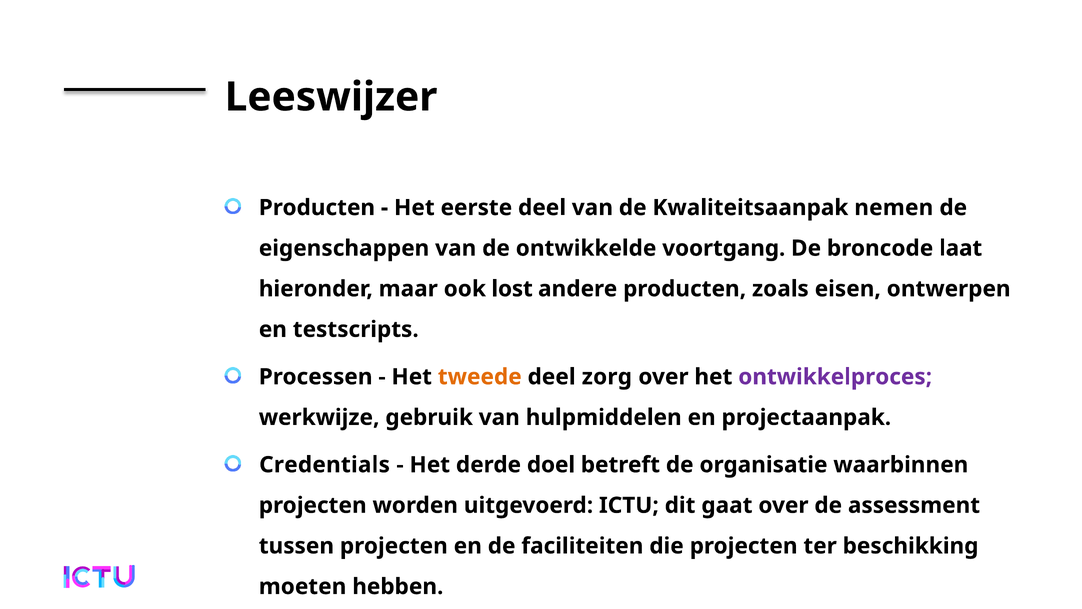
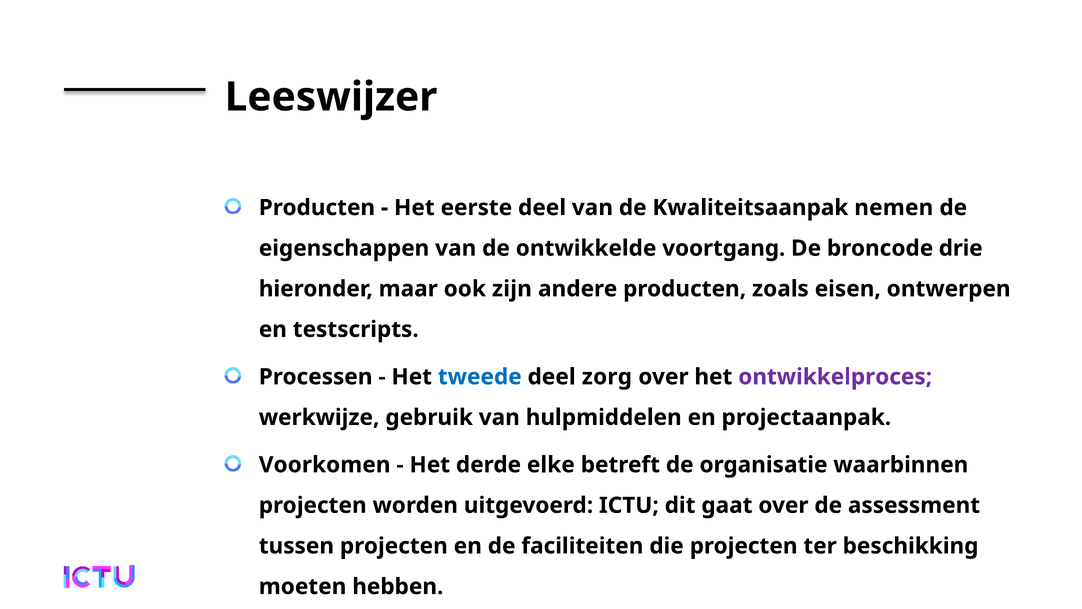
laat: laat -> drie
lost: lost -> zijn
tweede colour: orange -> blue
Credentials: Credentials -> Voorkomen
doel: doel -> elke
